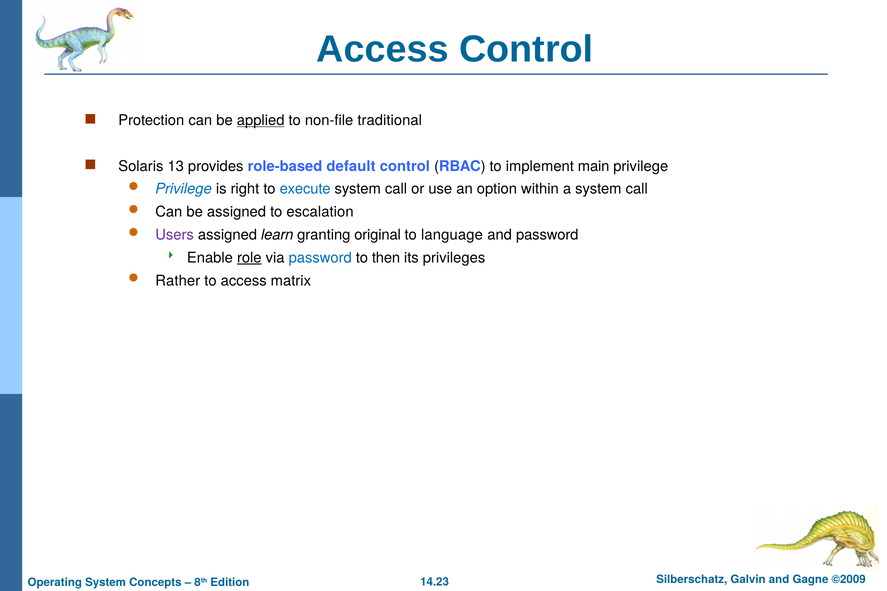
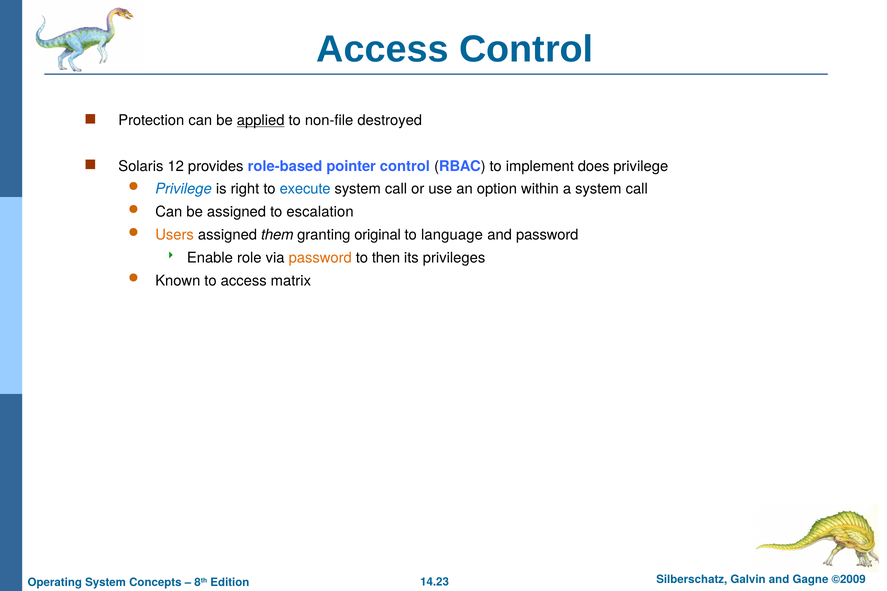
traditional: traditional -> destroyed
13: 13 -> 12
default: default -> pointer
main: main -> does
Users colour: purple -> orange
learn: learn -> them
role underline: present -> none
password at (320, 258) colour: blue -> orange
Rather: Rather -> Known
